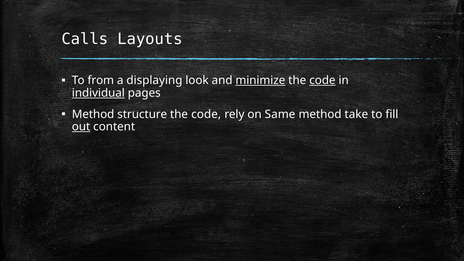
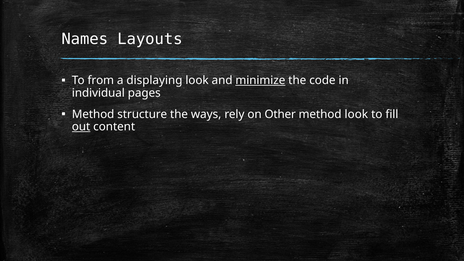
Calls: Calls -> Names
code at (322, 80) underline: present -> none
individual underline: present -> none
structure the code: code -> ways
Same: Same -> Other
method take: take -> look
